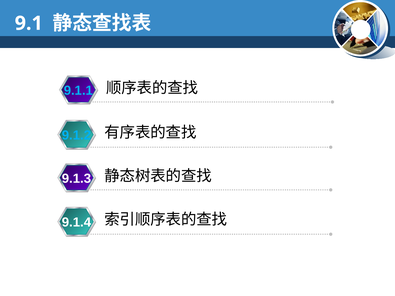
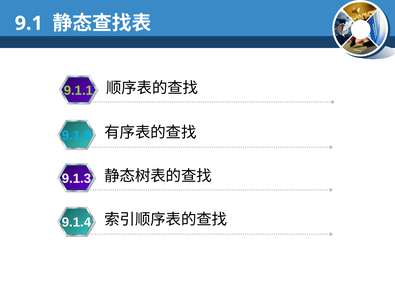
9.1.1 colour: light blue -> light green
